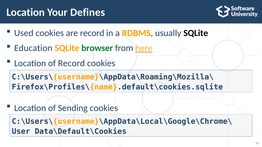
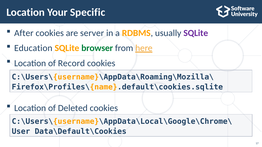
Defines: Defines -> Specific
Used: Used -> After
are record: record -> server
SQLite at (196, 33) colour: black -> purple
Sending: Sending -> Deleted
